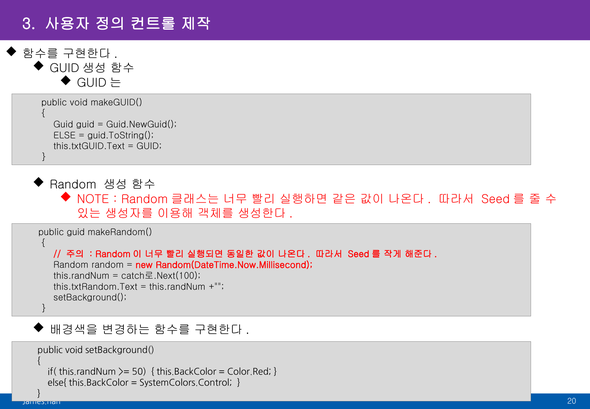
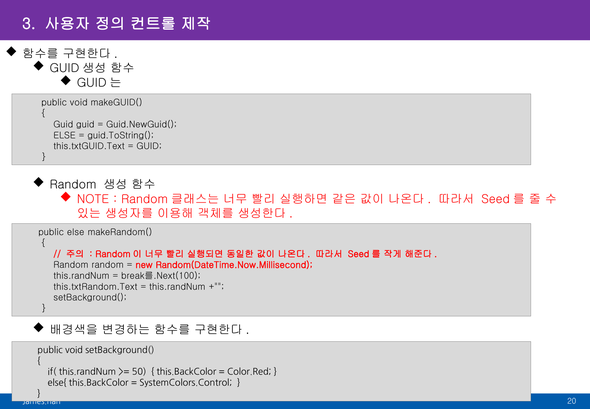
public guid: guid -> else
catch로.Next(100: catch로.Next(100 -> break를.Next(100
